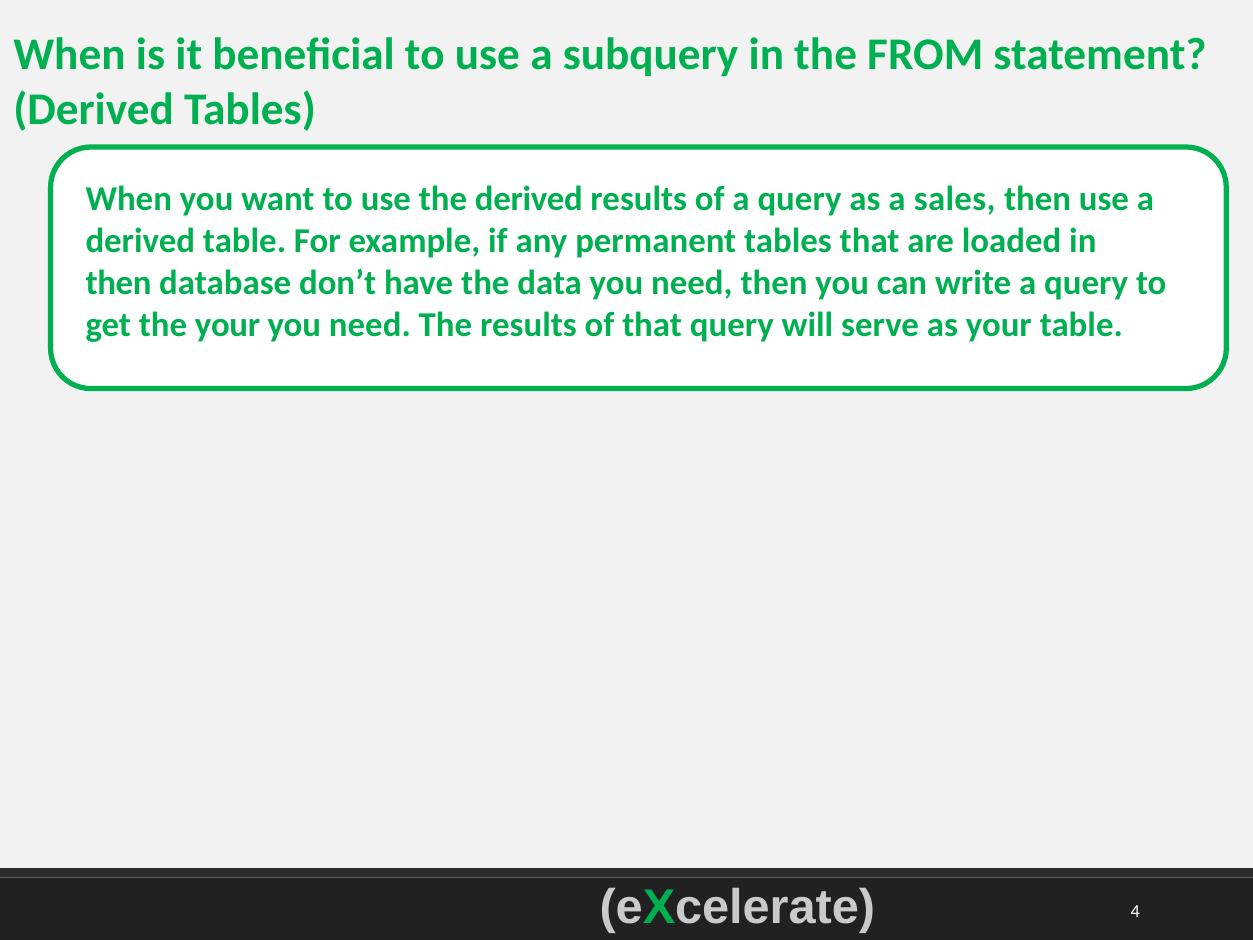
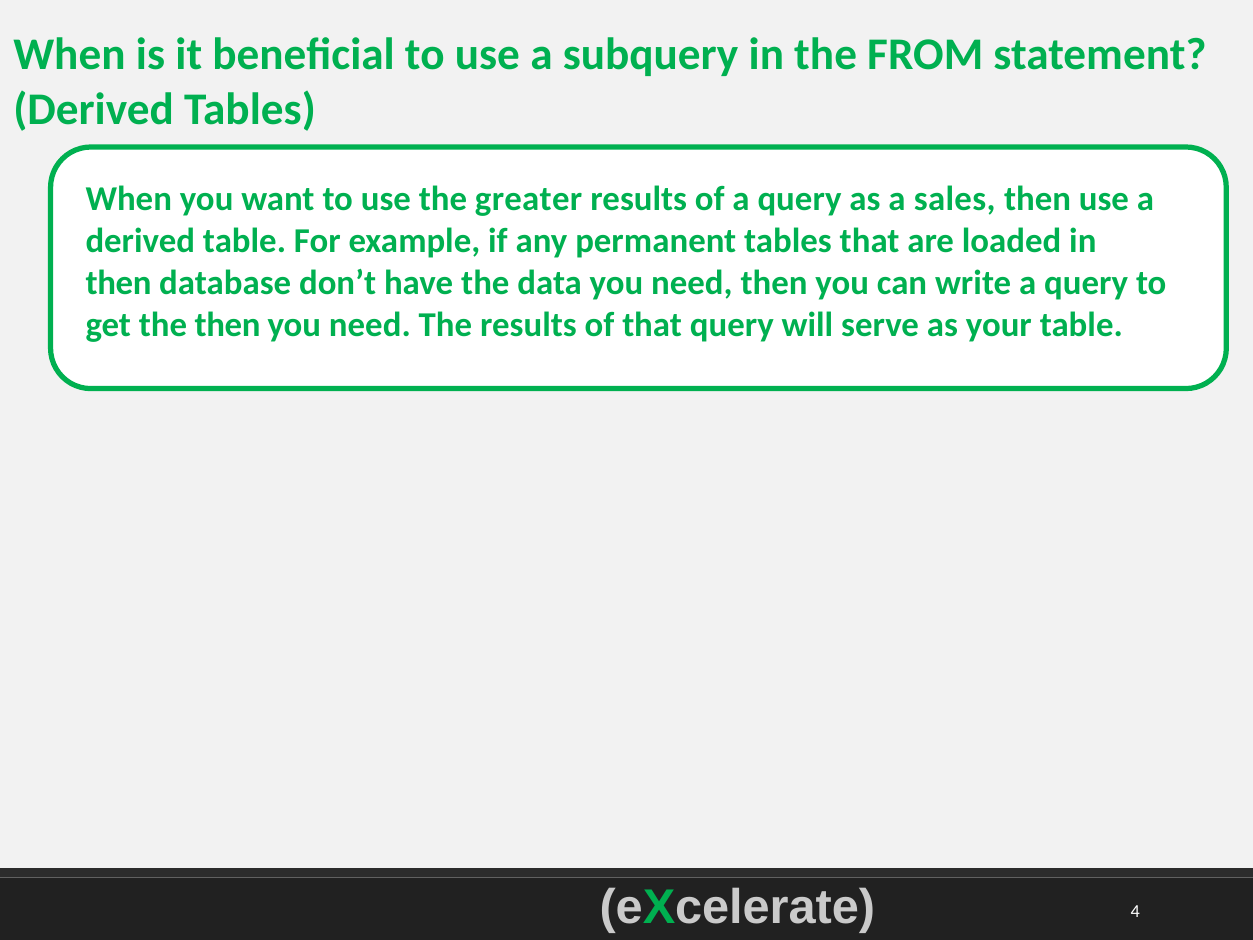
the derived: derived -> greater
the your: your -> then
